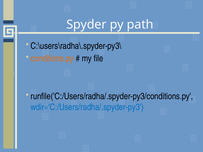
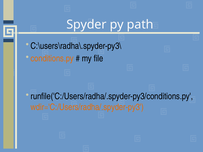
wdir='C:/Users/radha/.spyder-py3 colour: blue -> orange
